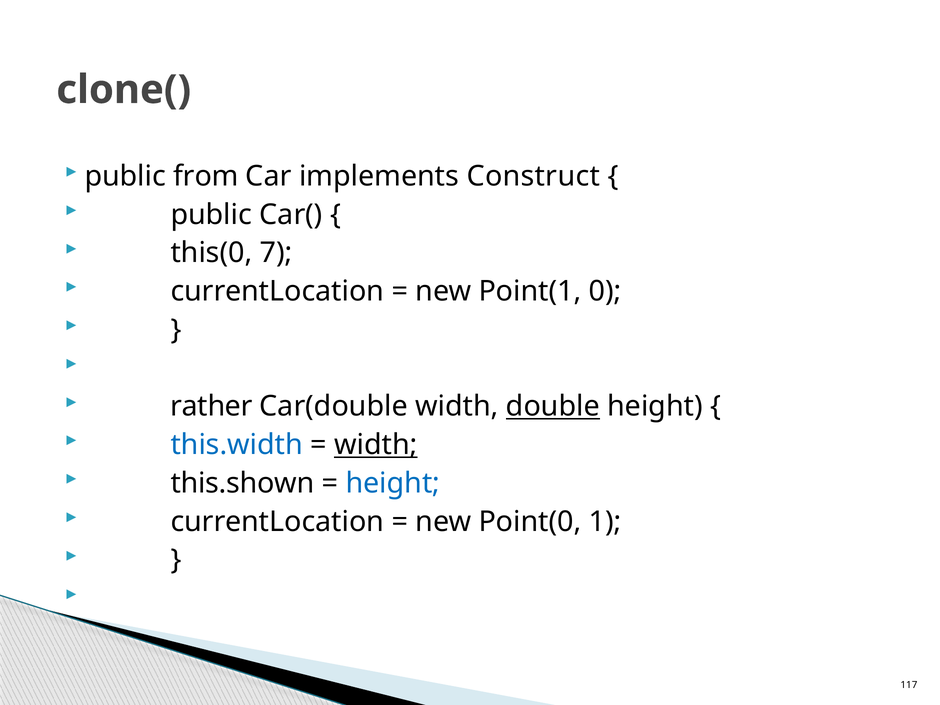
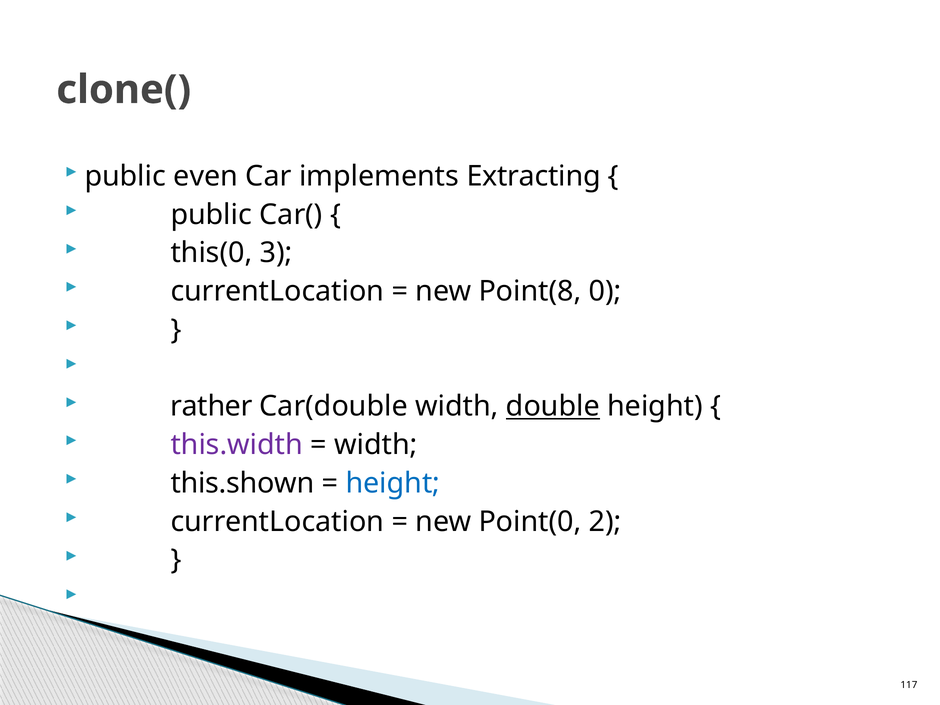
from: from -> even
Construct: Construct -> Extracting
7: 7 -> 3
Point(1: Point(1 -> Point(8
this.width colour: blue -> purple
width at (376, 445) underline: present -> none
1: 1 -> 2
